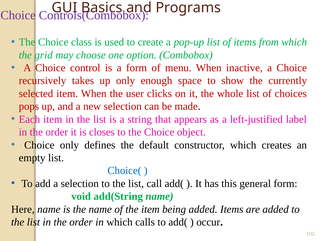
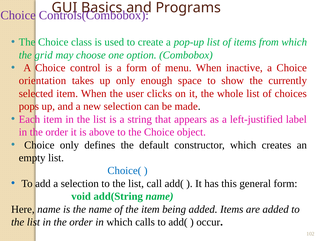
recursively: recursively -> orientation
closes: closes -> above
